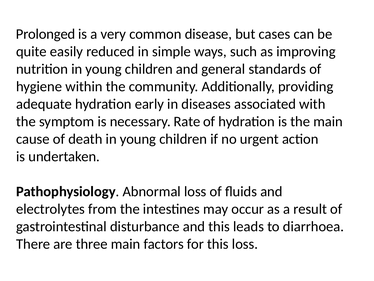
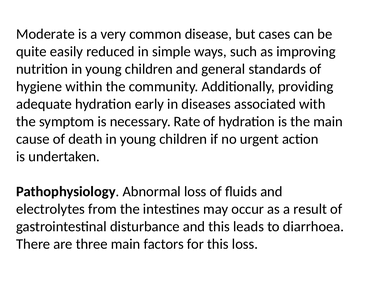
Prolonged: Prolonged -> Moderate
